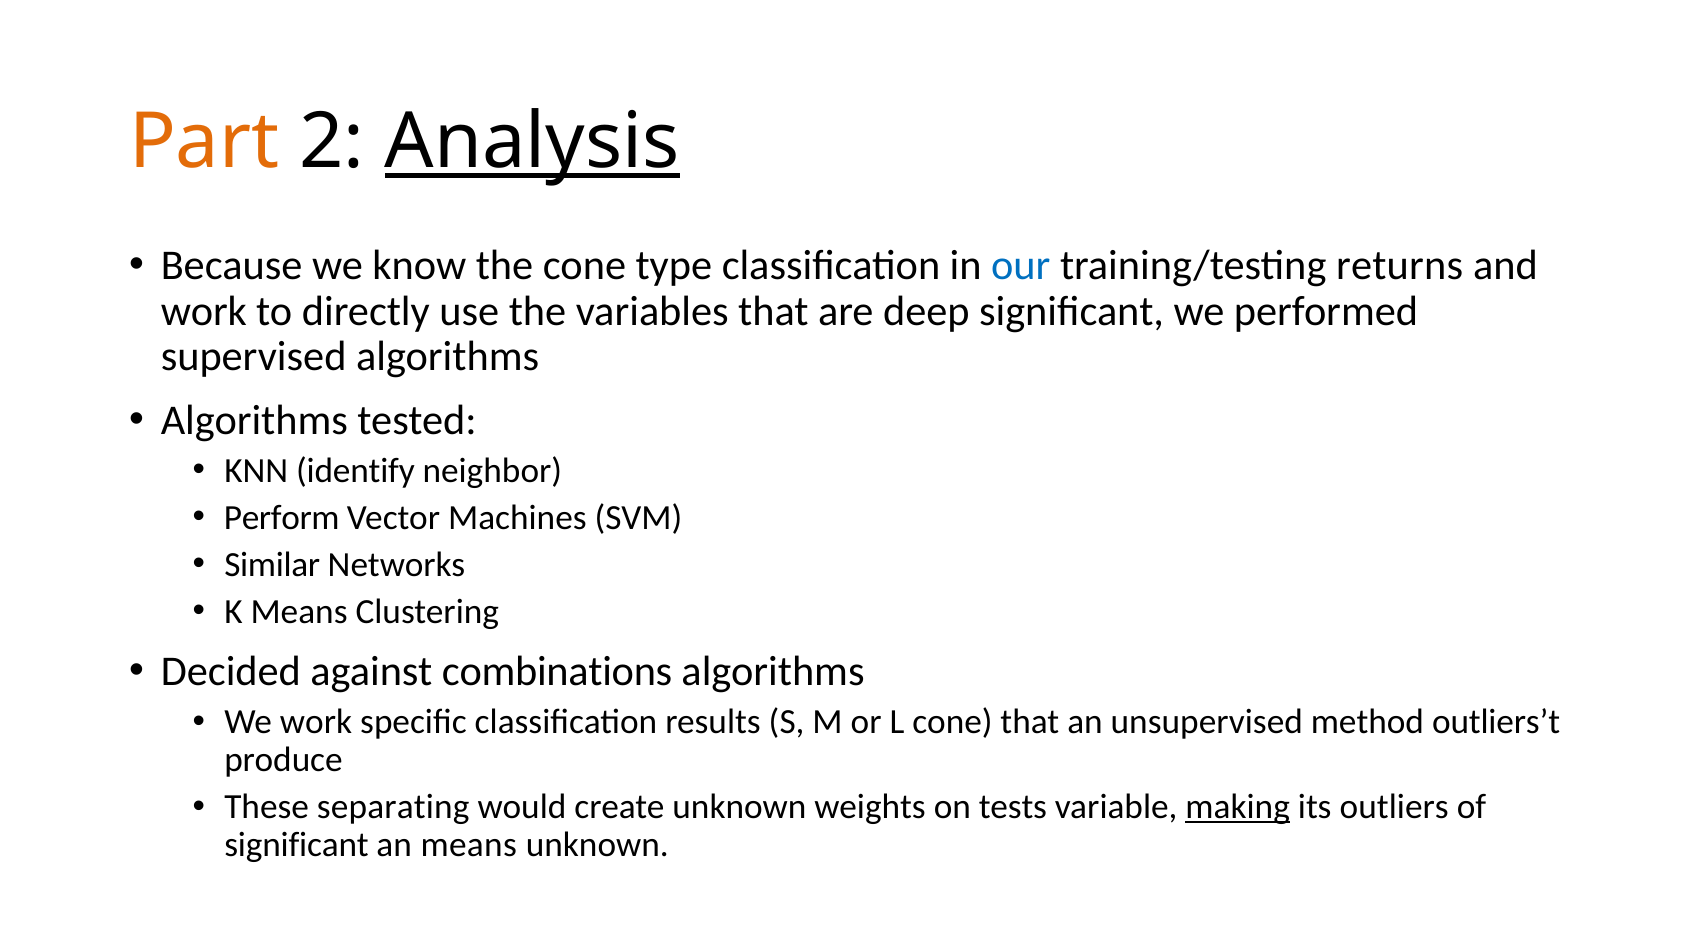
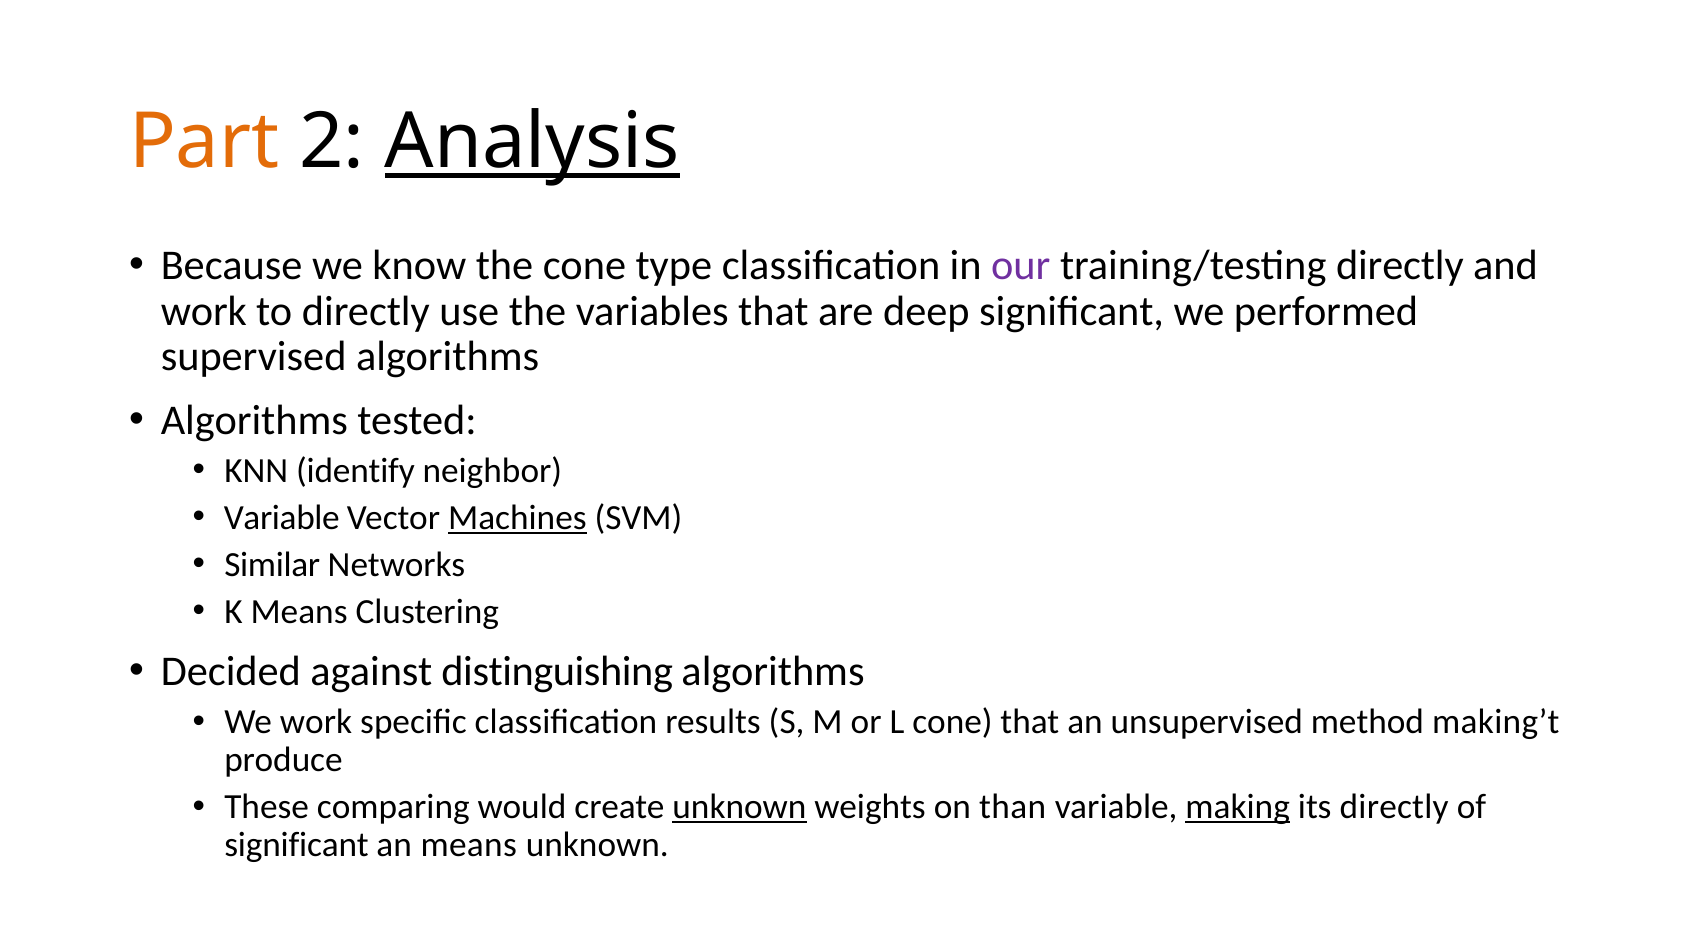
our colour: blue -> purple
training/testing returns: returns -> directly
Perform at (282, 518): Perform -> Variable
Machines underline: none -> present
combinations: combinations -> distinguishing
outliers’t: outliers’t -> making’t
separating: separating -> comparing
unknown at (739, 807) underline: none -> present
tests: tests -> than
its outliers: outliers -> directly
